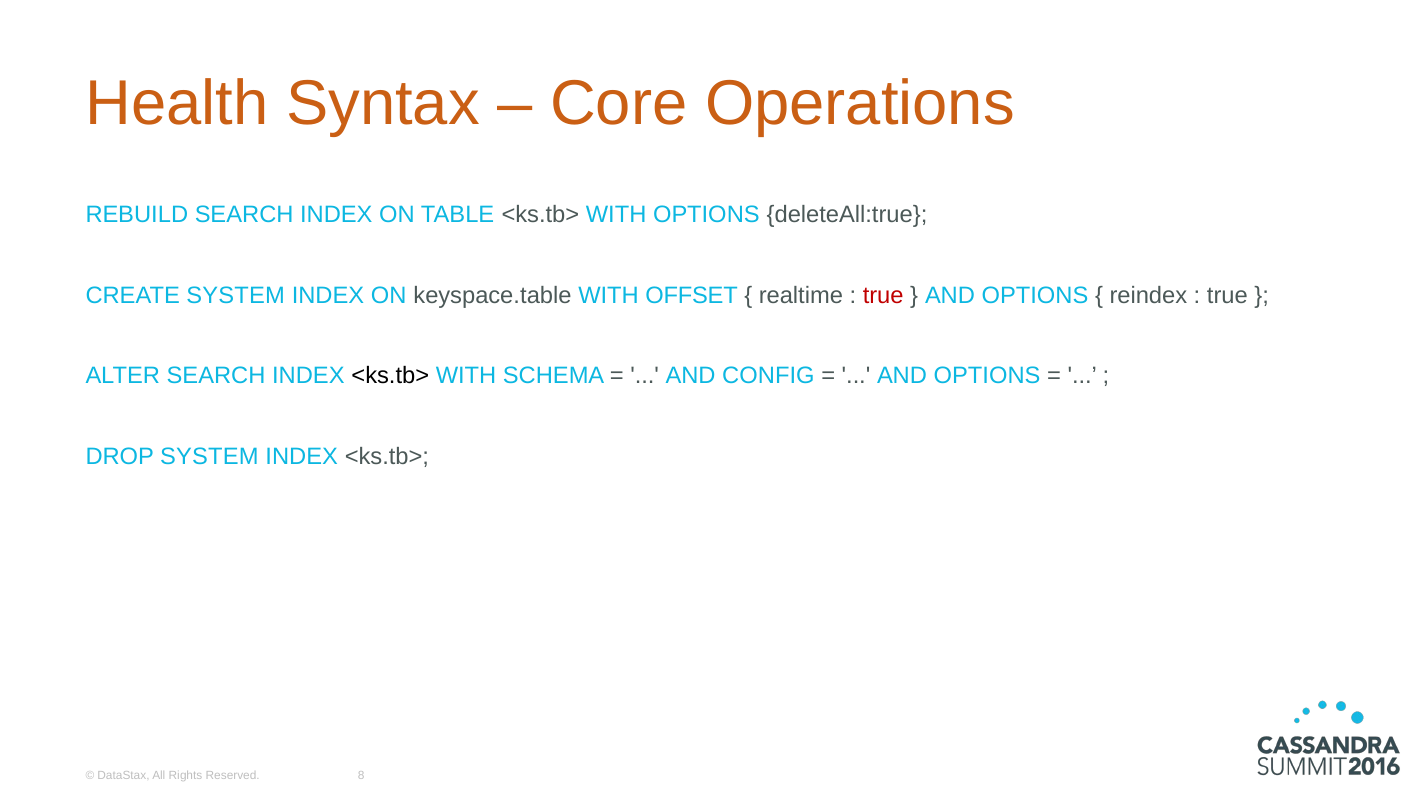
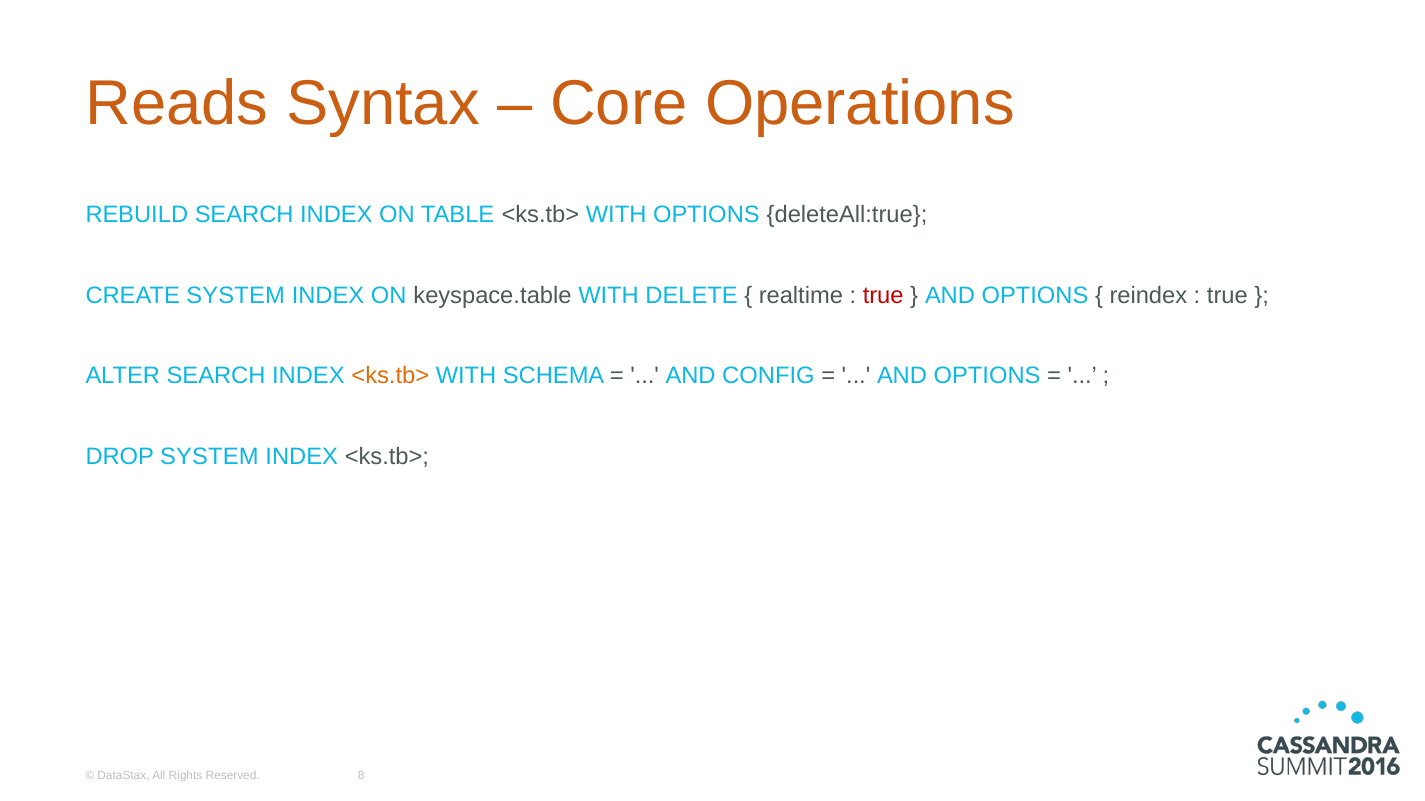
Health: Health -> Reads
OFFSET: OFFSET -> DELETE
<ks.tb> at (390, 376) colour: black -> orange
